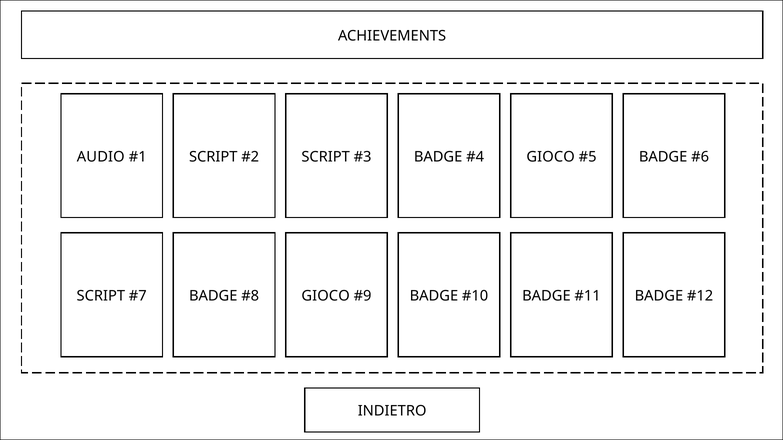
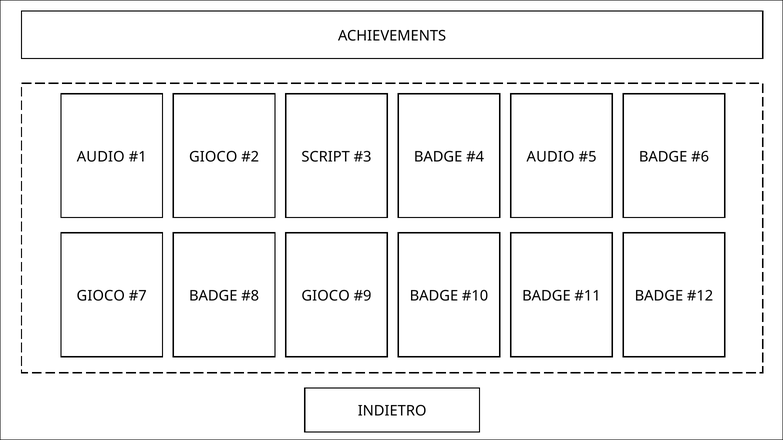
SCRIPT at (213, 157): SCRIPT -> GIOCO
GIOCO at (551, 157): GIOCO -> AUDIO
SCRIPT at (101, 296): SCRIPT -> GIOCO
